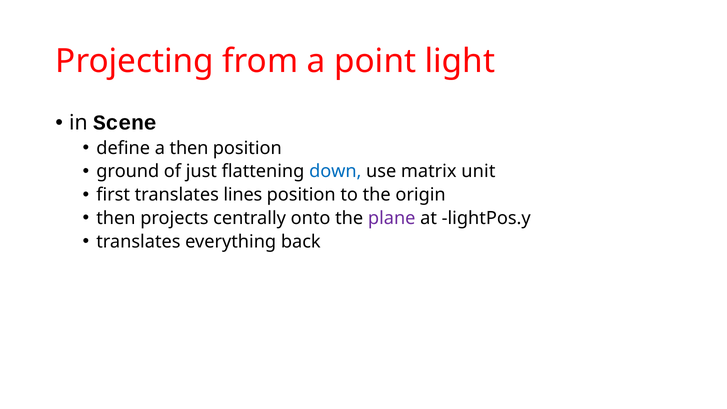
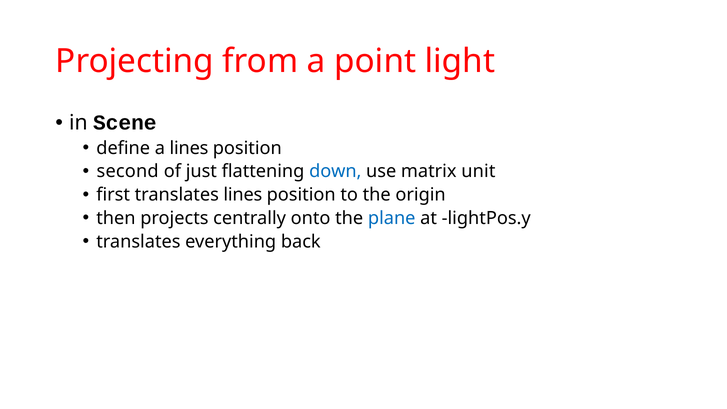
a then: then -> lines
ground: ground -> second
plane colour: purple -> blue
